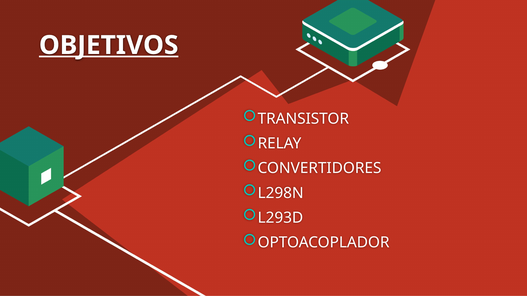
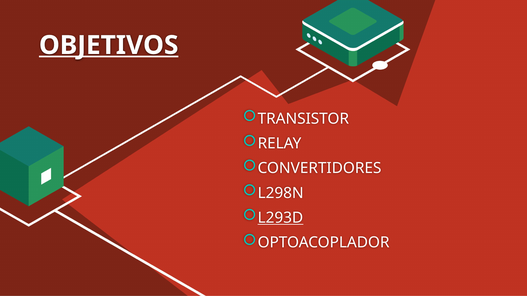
L293D underline: none -> present
